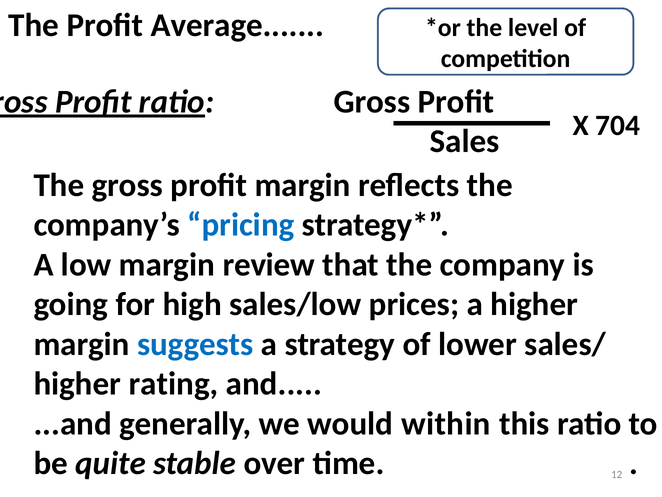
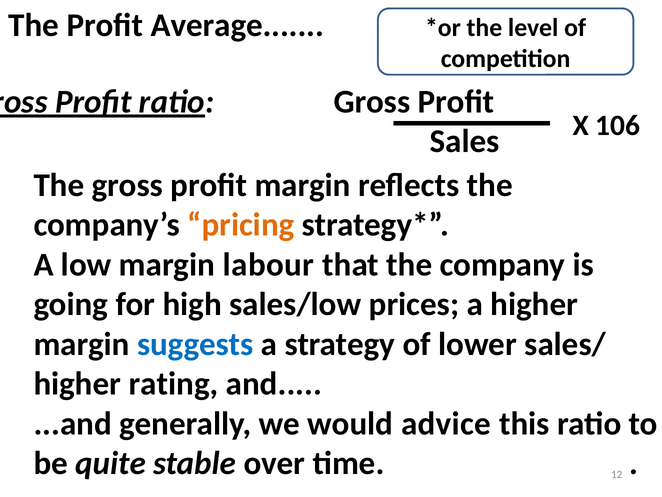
704: 704 -> 106
pricing colour: blue -> orange
review: review -> labour
within: within -> advice
